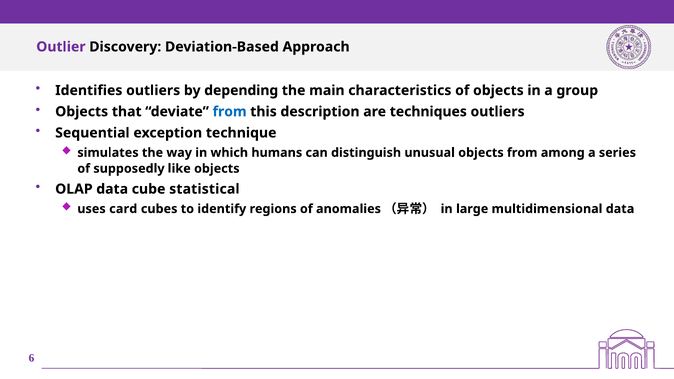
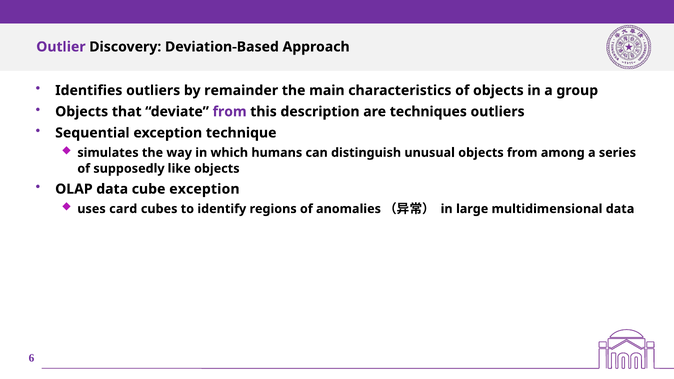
depending: depending -> remainder
from at (230, 112) colour: blue -> purple
cube statistical: statistical -> exception
